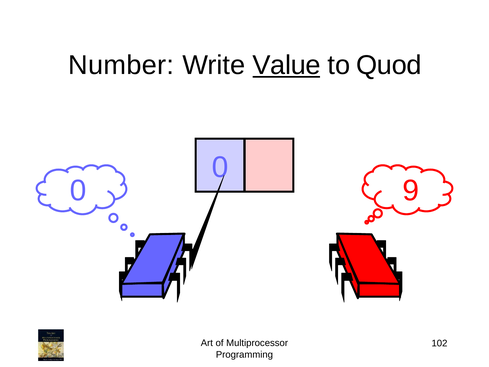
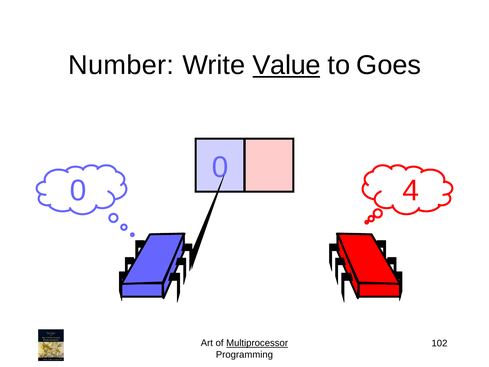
Quod: Quod -> Goes
9: 9 -> 4
Multiprocessor underline: none -> present
